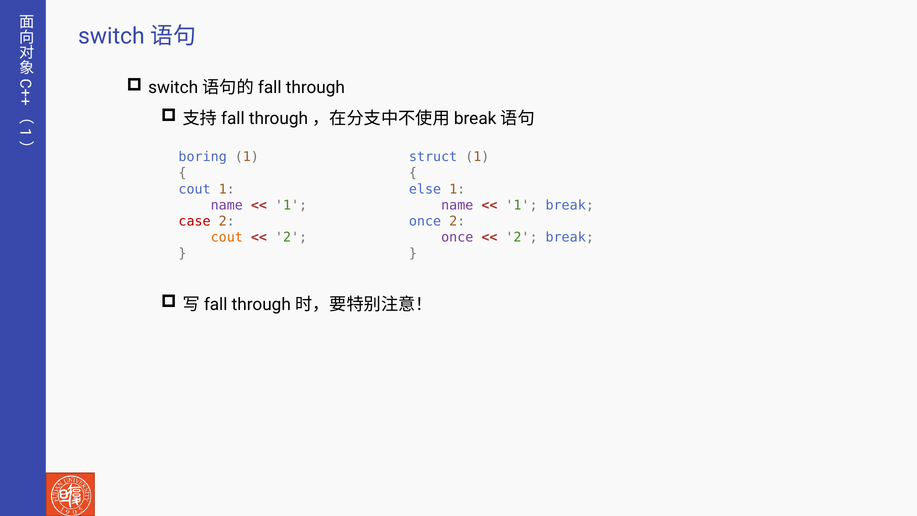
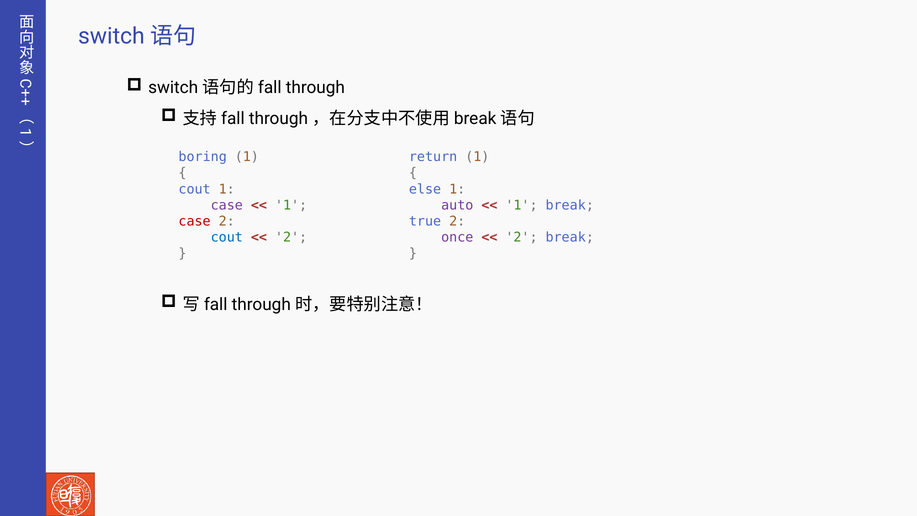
struct: struct -> return
name at (227, 205): name -> case
name at (457, 205): name -> auto
once at (425, 221): once -> true
cout at (227, 237) colour: orange -> blue
